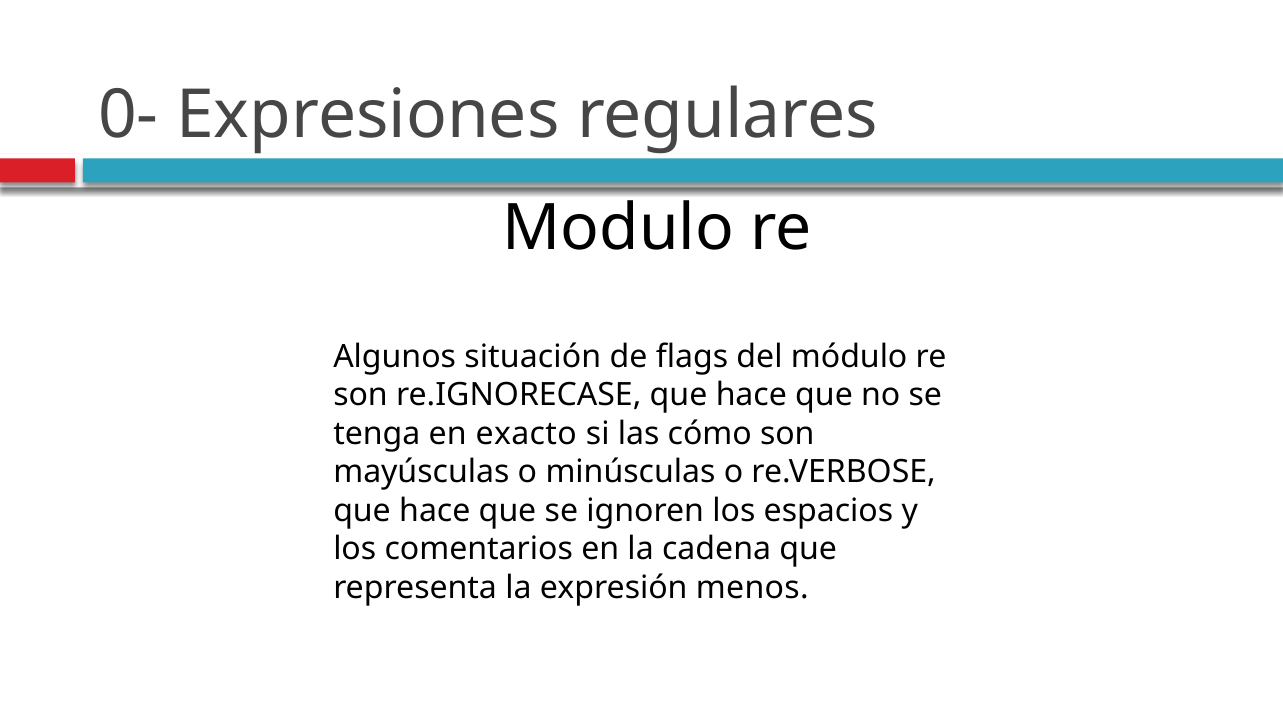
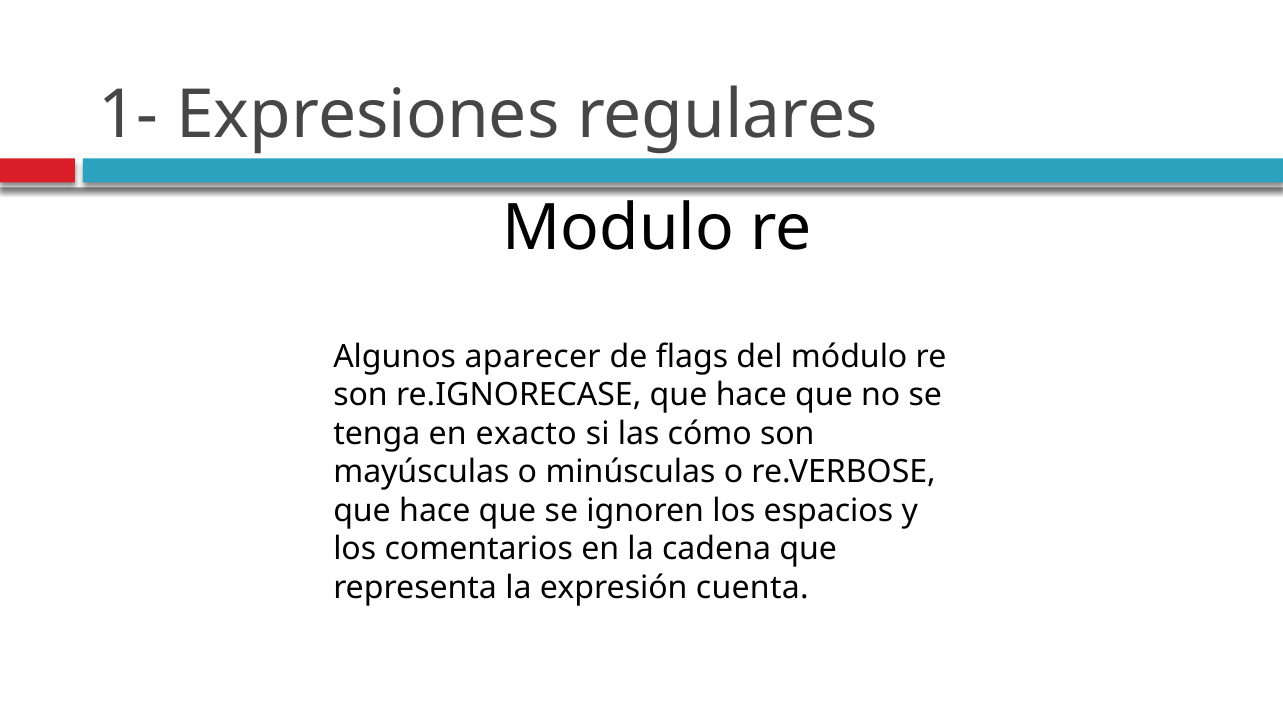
0-: 0- -> 1-
situación: situación -> aparecer
menos: menos -> cuenta
